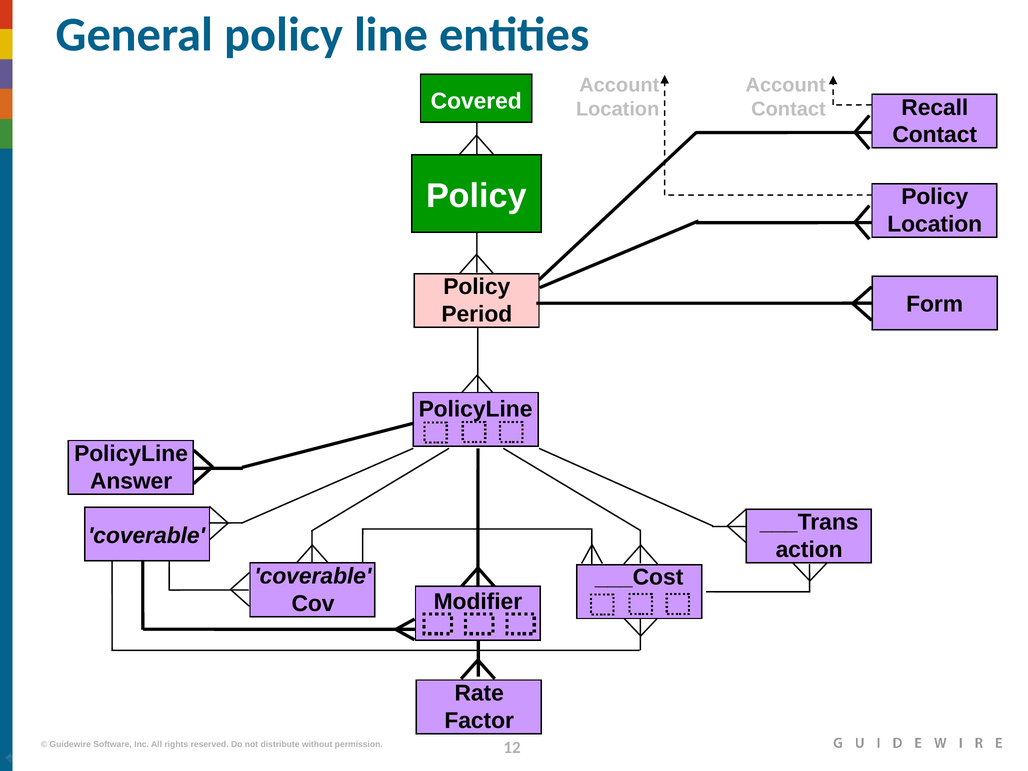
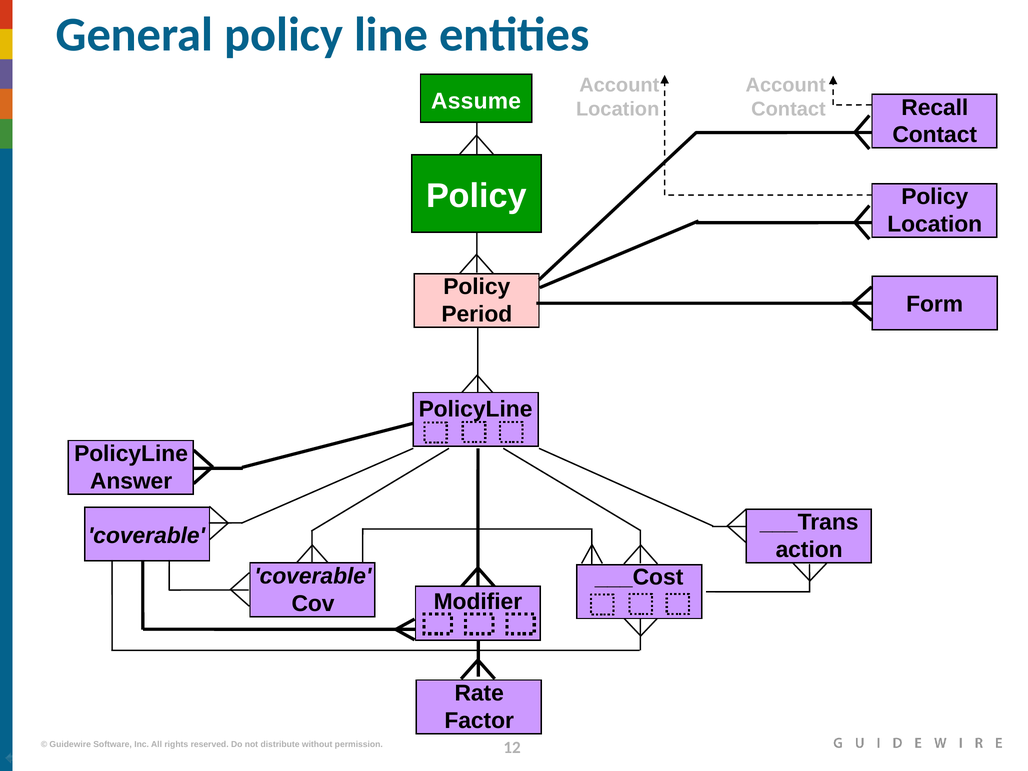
Covered: Covered -> Assume
